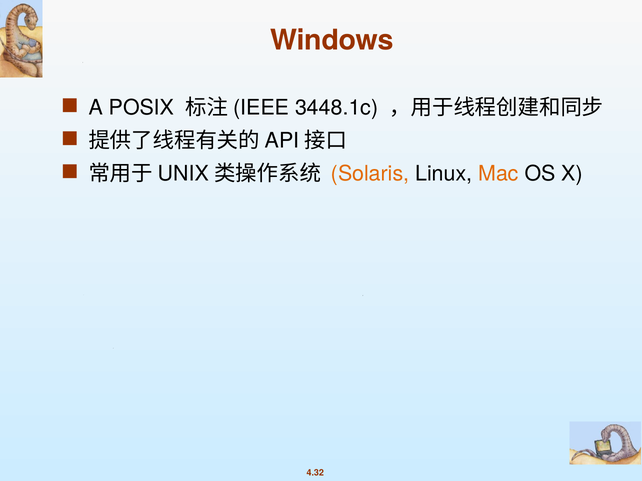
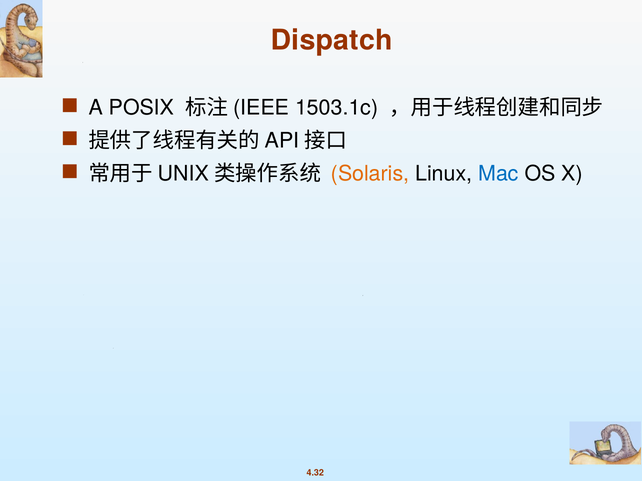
Windows: Windows -> Dispatch
3448.1c: 3448.1c -> 1503.1c
Mac colour: orange -> blue
